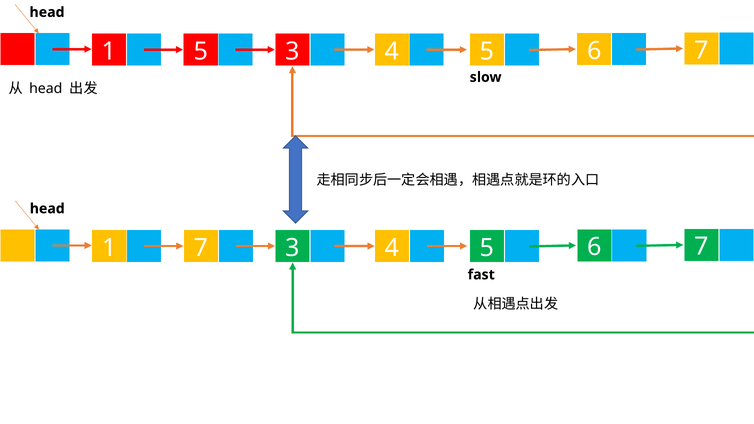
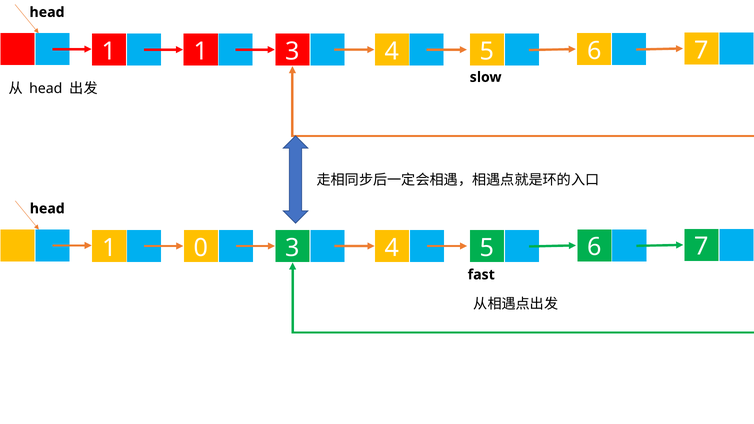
1 5: 5 -> 1
1 7: 7 -> 0
